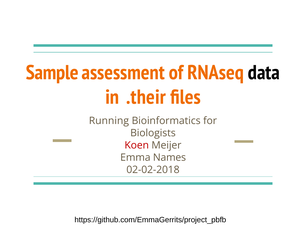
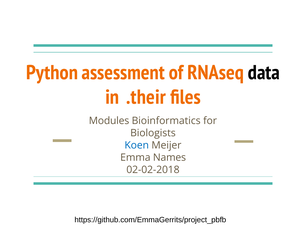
Sample: Sample -> Python
Running: Running -> Modules
Koen colour: red -> blue
